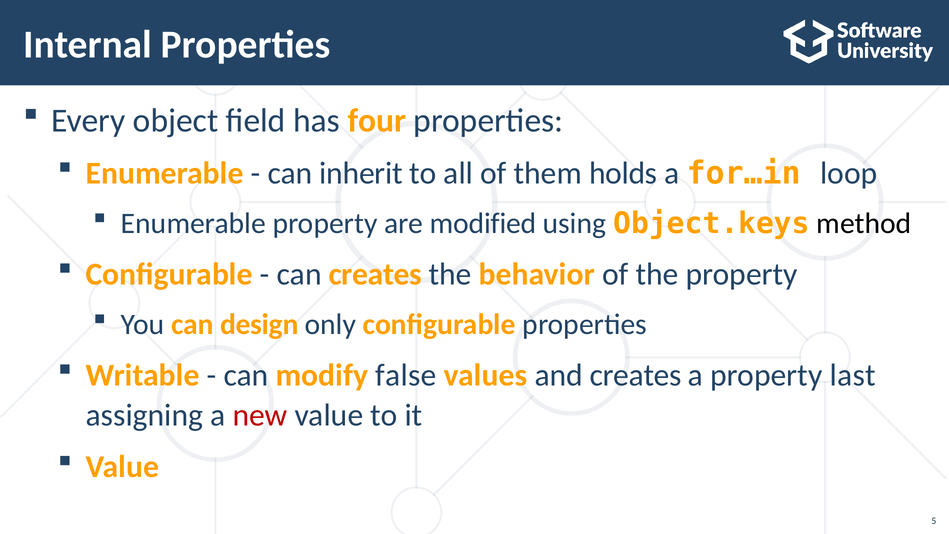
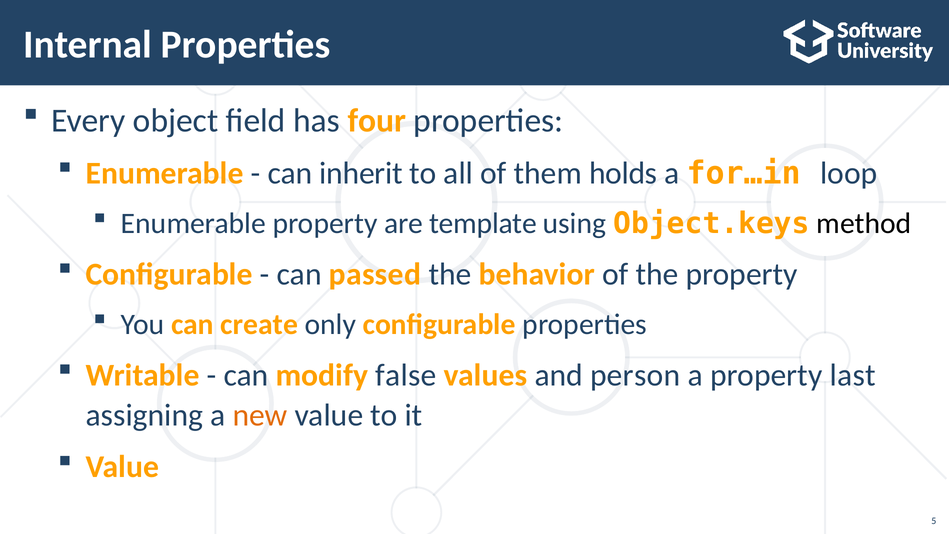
modified: modified -> template
can creates: creates -> passed
design: design -> create
and creates: creates -> person
new colour: red -> orange
